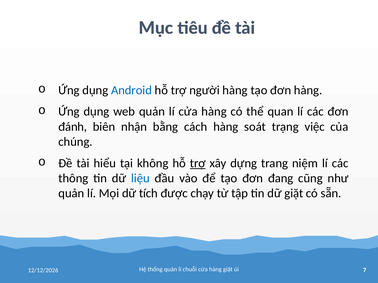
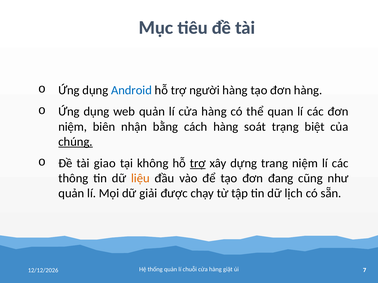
đánh at (73, 127): đánh -> niệm
việc: việc -> biệt
chúng underline: none -> present
hiểu: hiểu -> giao
liệu colour: blue -> orange
tích: tích -> giải
dữ giặt: giặt -> lịch
